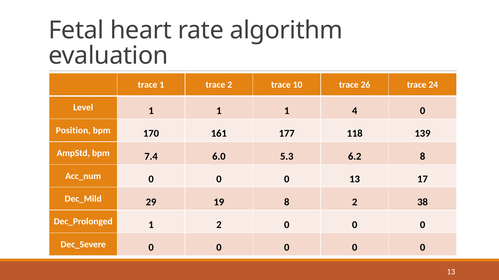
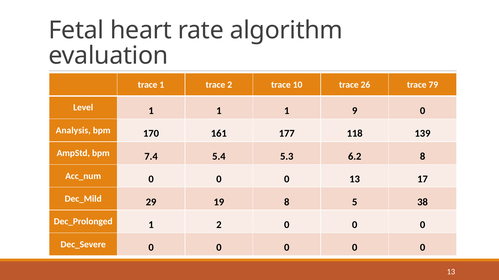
24: 24 -> 79
4: 4 -> 9
Position: Position -> Analysis
6.0: 6.0 -> 5.4
8 2: 2 -> 5
